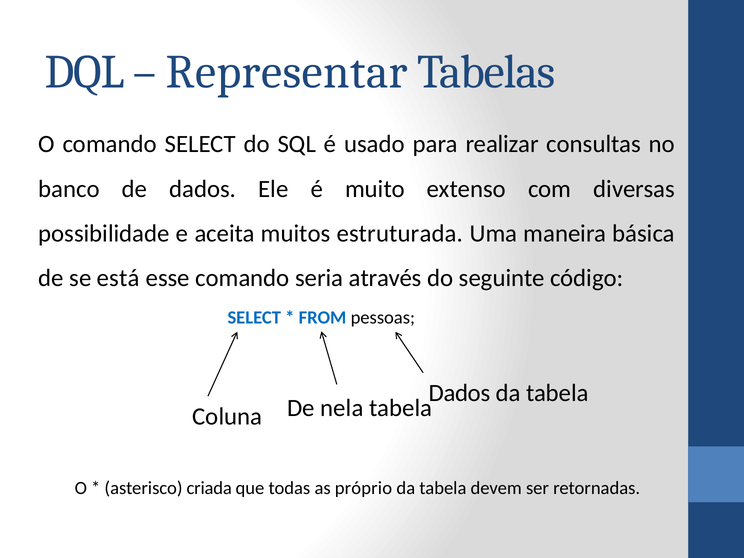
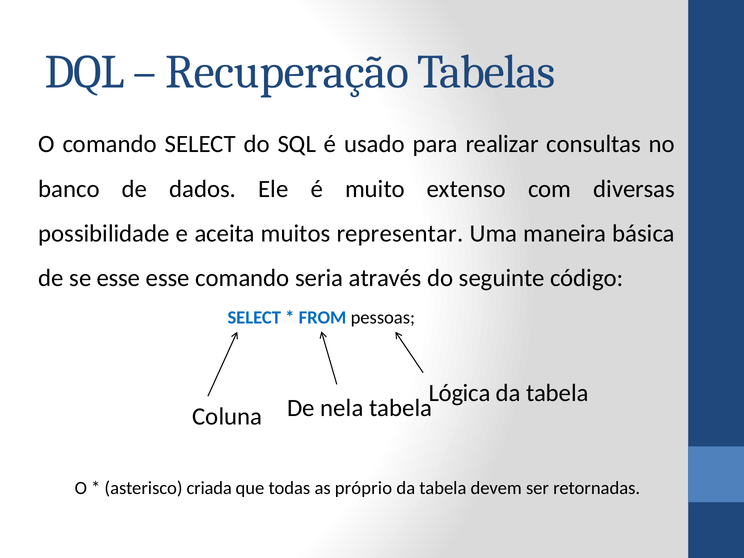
Representar: Representar -> Recuperação
estruturada: estruturada -> representar
se está: está -> esse
Dados at (460, 393): Dados -> Lógica
